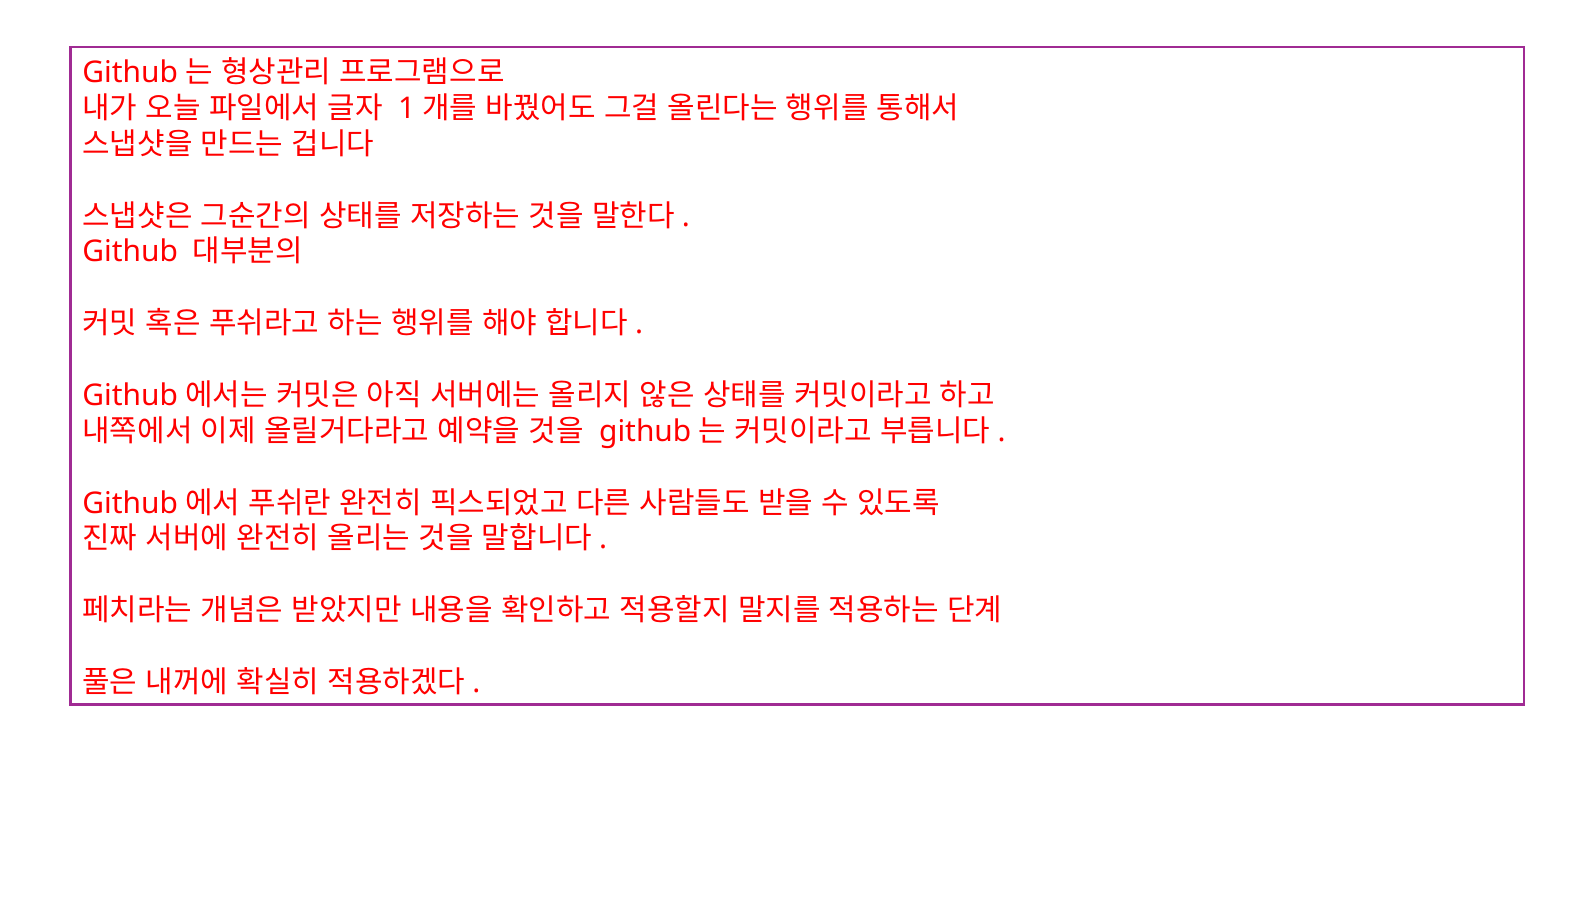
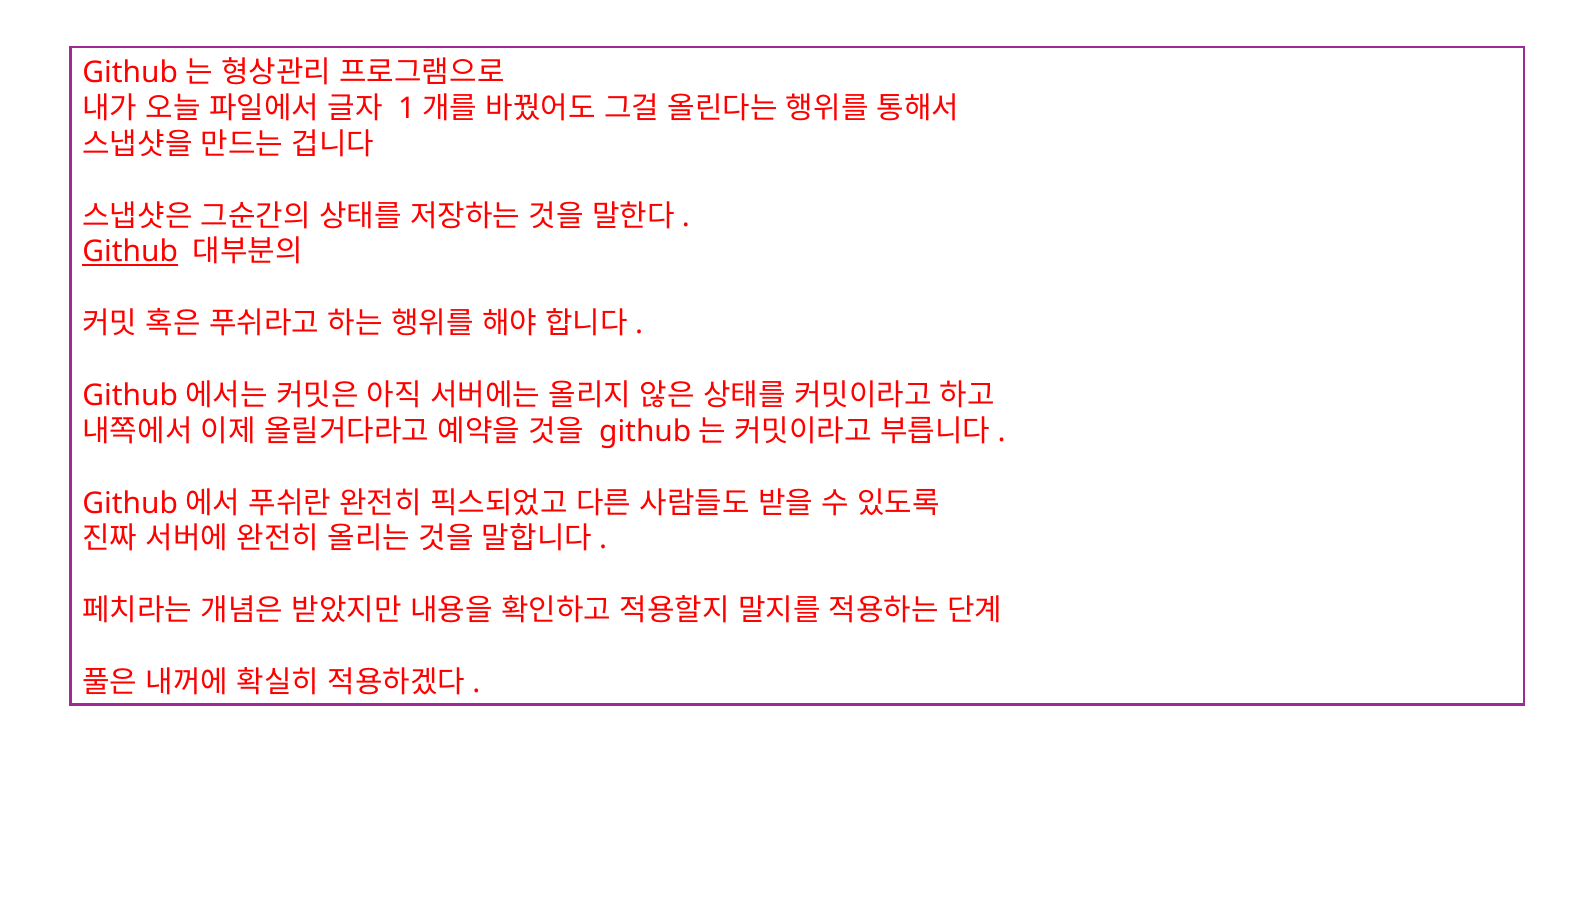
Github underline: none -> present
